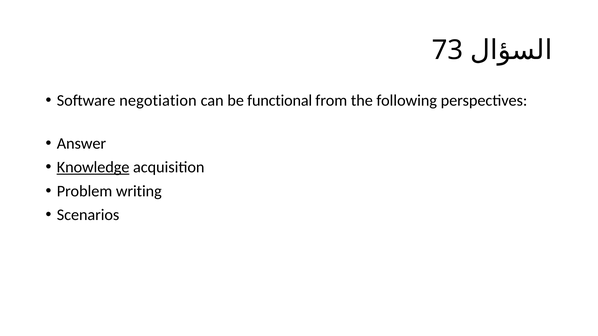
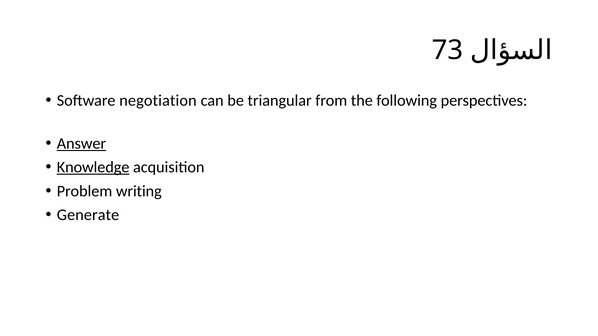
functional: functional -> triangular
Answer underline: none -> present
Scenarios: Scenarios -> Generate
